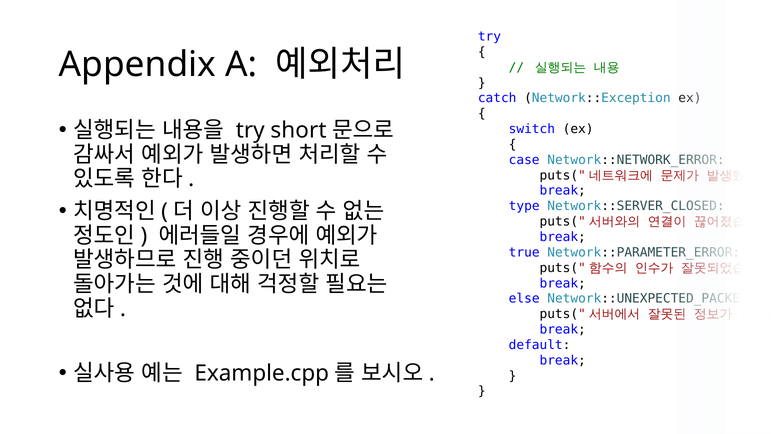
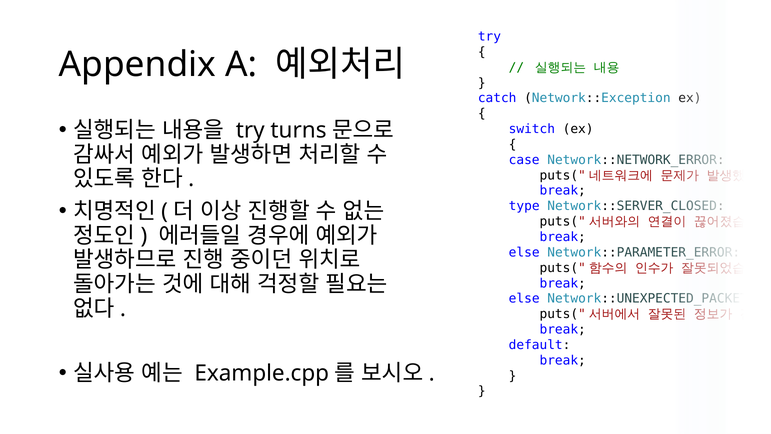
short: short -> turns
true at (524, 252): true -> else
